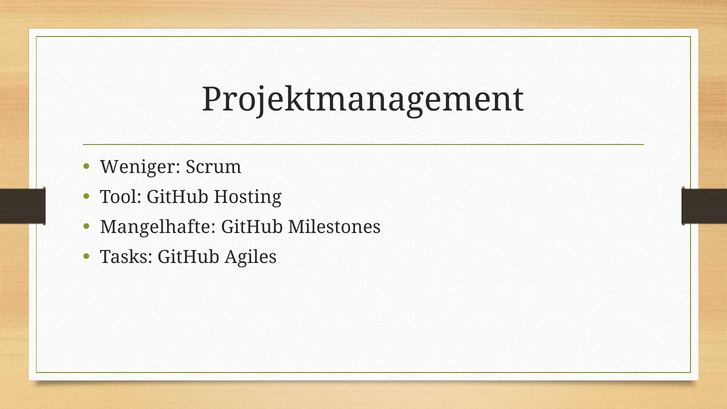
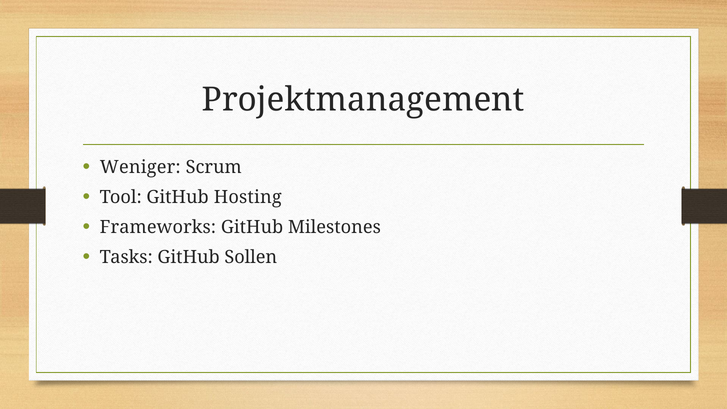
Mangelhafte: Mangelhafte -> Frameworks
Agiles: Agiles -> Sollen
